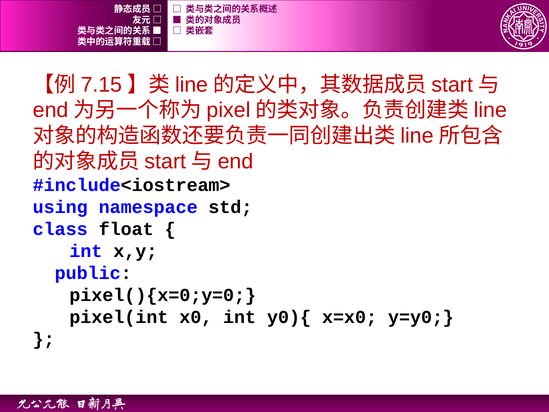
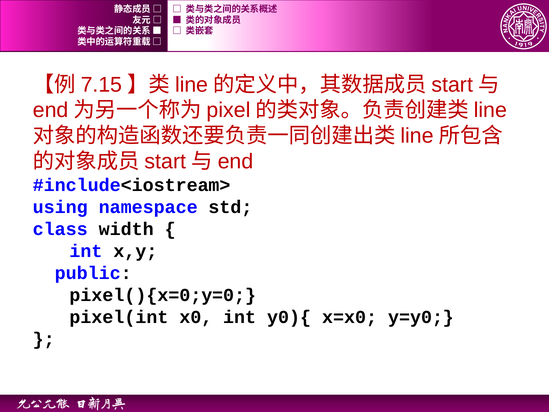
float: float -> width
